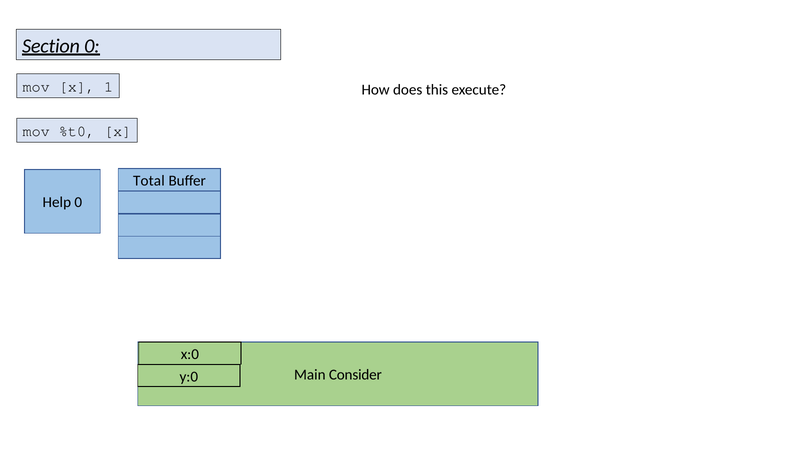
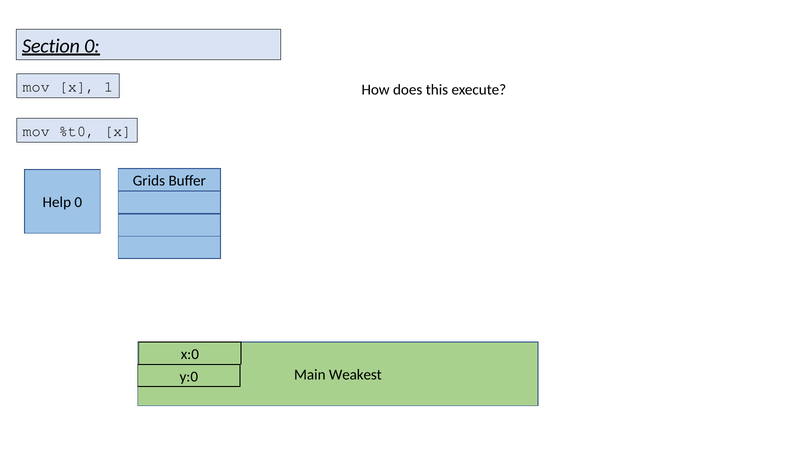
Total: Total -> Grids
Consider: Consider -> Weakest
